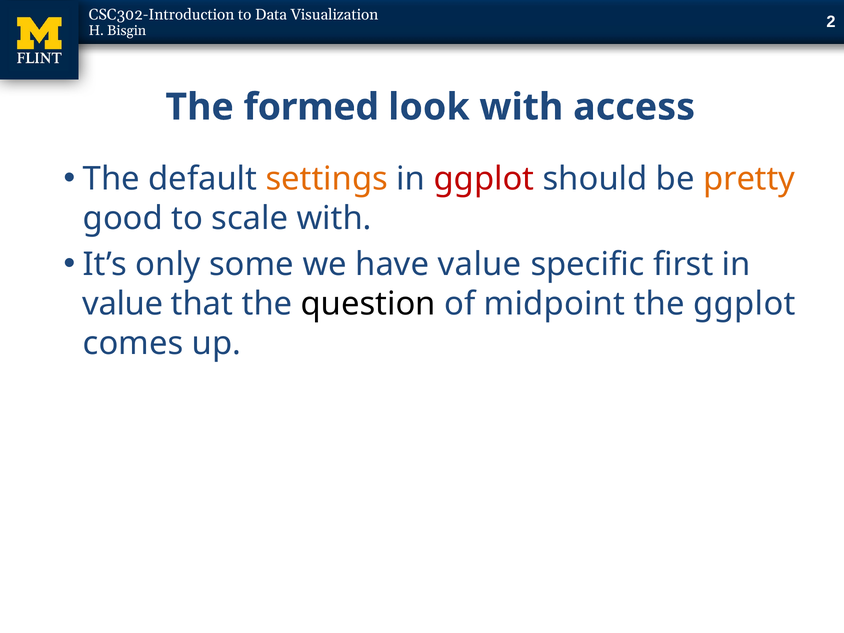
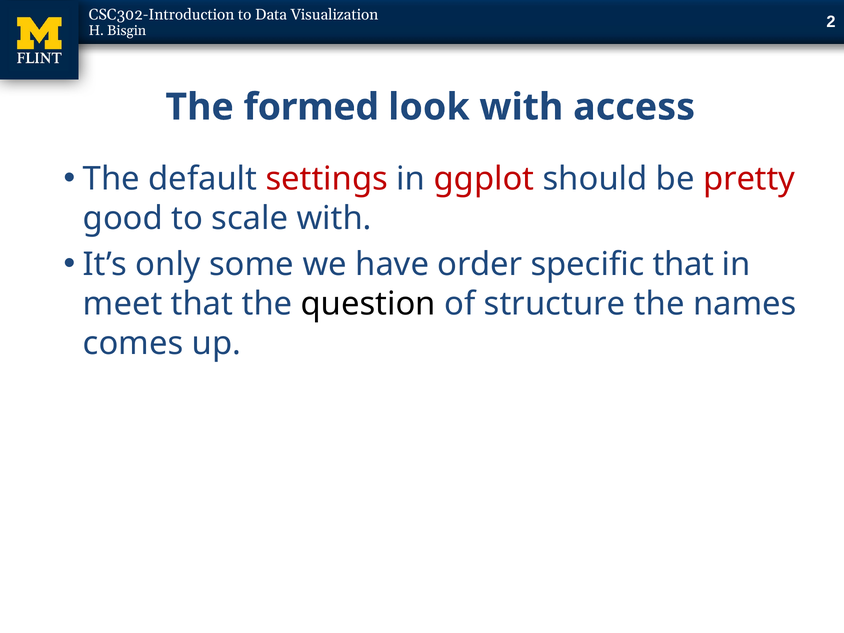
settings colour: orange -> red
pretty colour: orange -> red
have value: value -> order
specific first: first -> that
value at (123, 304): value -> meet
midpoint: midpoint -> structure
the ggplot: ggplot -> names
